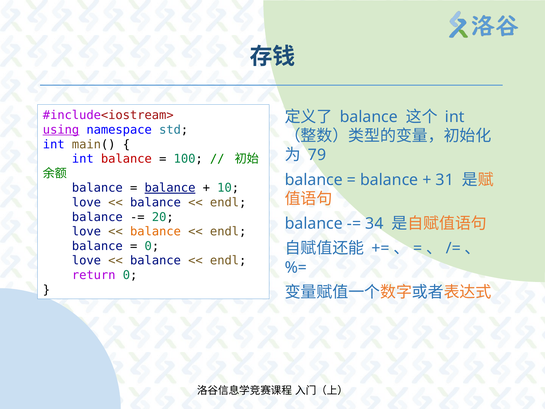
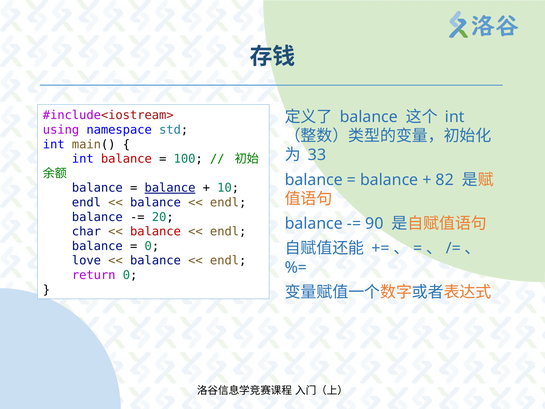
using underline: present -> none
79: 79 -> 33
31: 31 -> 82
love at (86, 202): love -> endl
34: 34 -> 90
love at (86, 231): love -> char
balance at (155, 231) colour: orange -> red
